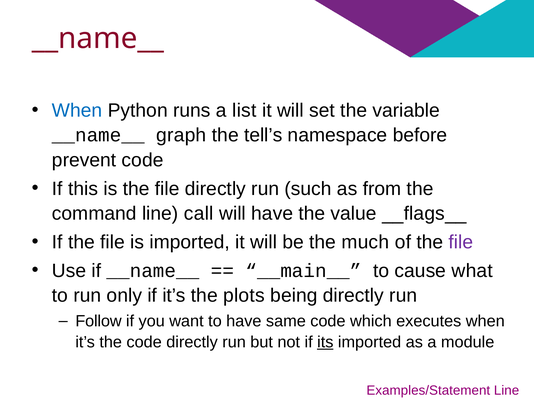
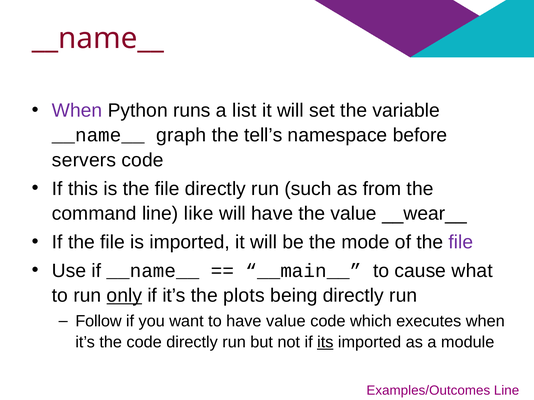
When at (77, 111) colour: blue -> purple
prevent: prevent -> servers
call: call -> like
__flags__: __flags__ -> __wear__
much: much -> mode
only underline: none -> present
have same: same -> value
Examples/Statement: Examples/Statement -> Examples/Outcomes
